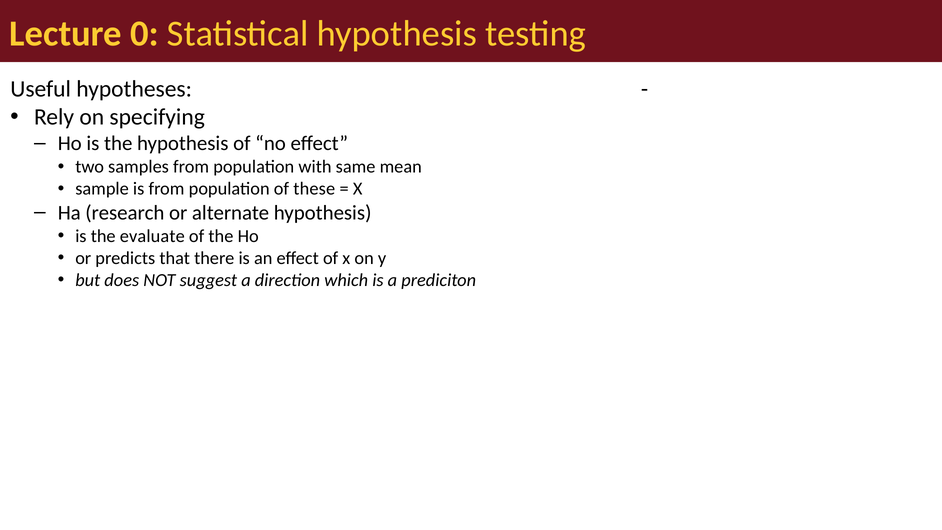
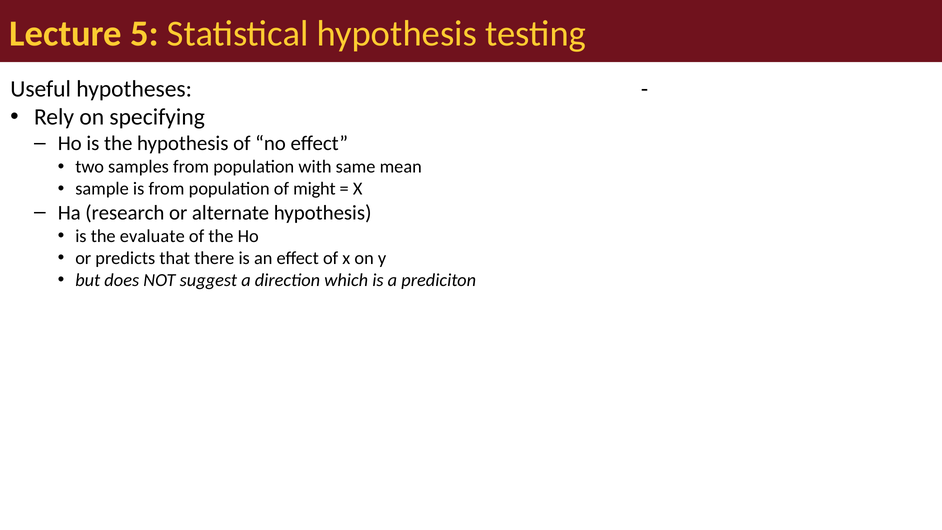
0: 0 -> 5
these: these -> might
